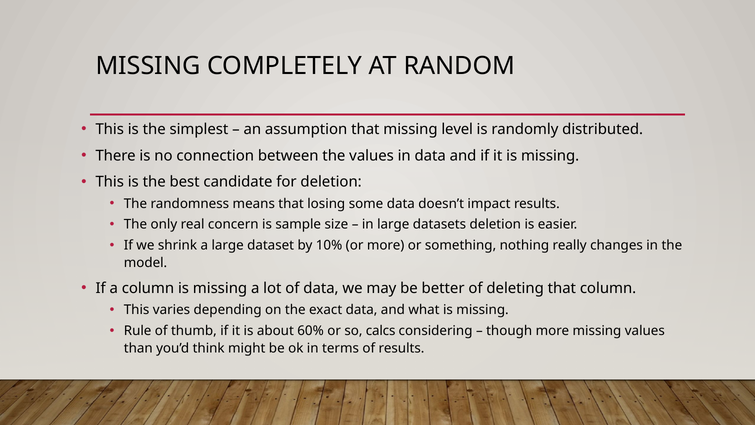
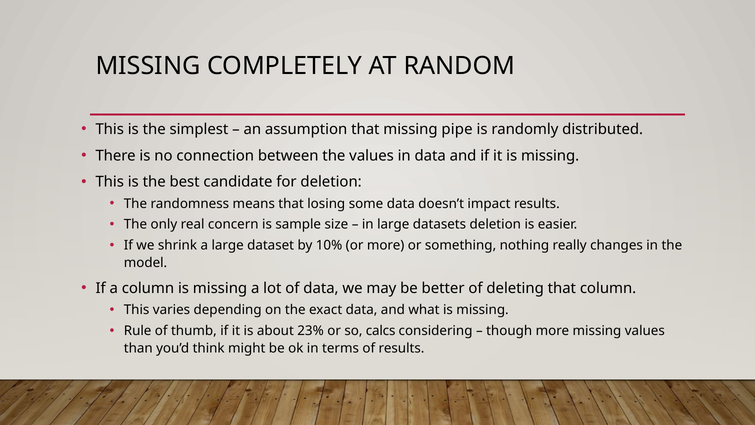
level: level -> pipe
60%: 60% -> 23%
